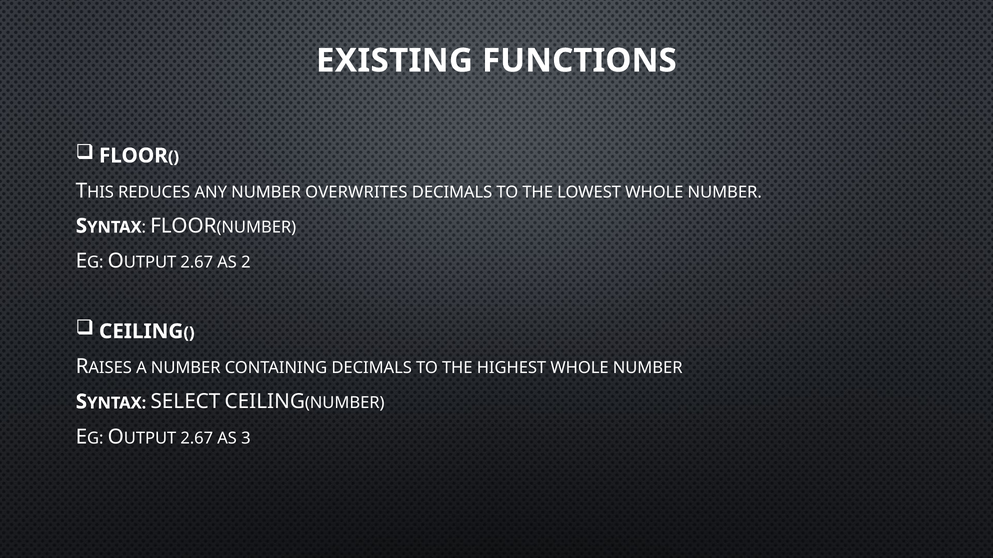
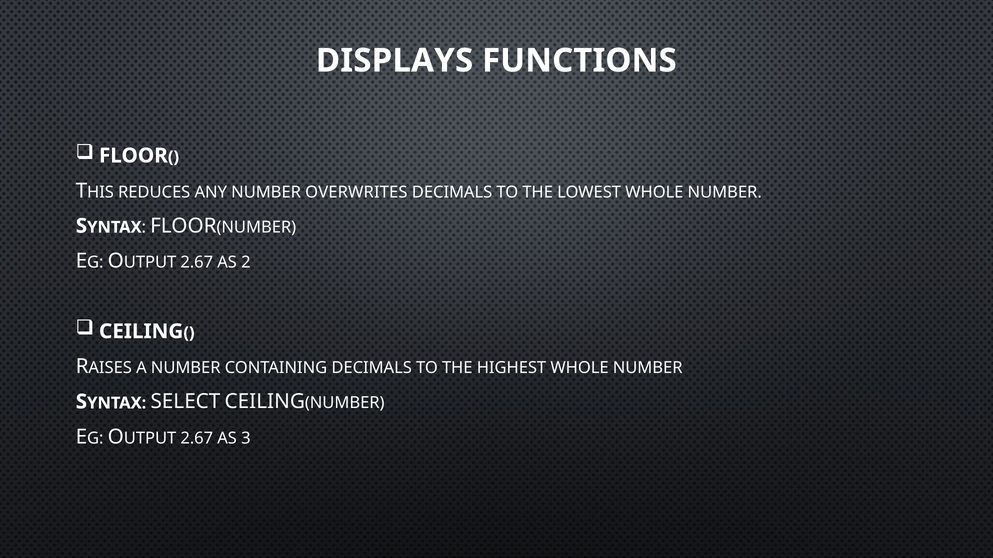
EXISTING: EXISTING -> DISPLAYS
